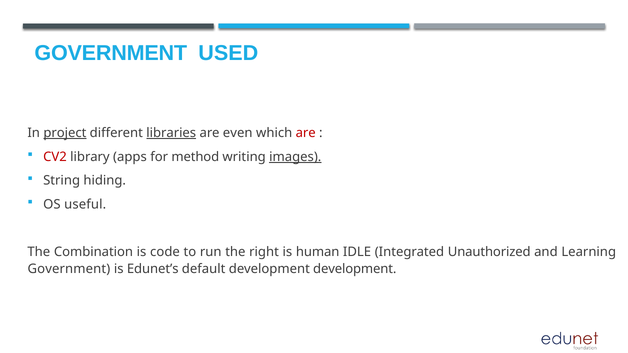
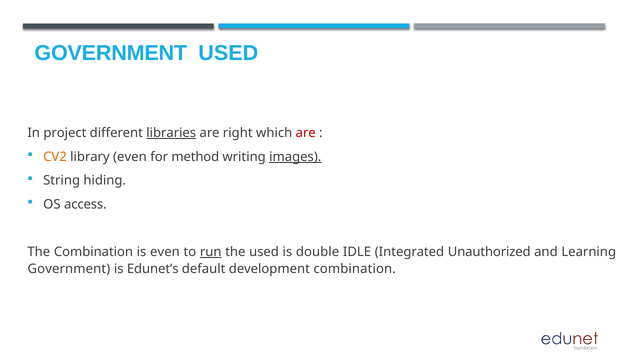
project underline: present -> none
even: even -> right
CV2 colour: red -> orange
library apps: apps -> even
useful: useful -> access
is code: code -> even
run underline: none -> present
the right: right -> used
human: human -> double
development development: development -> combination
